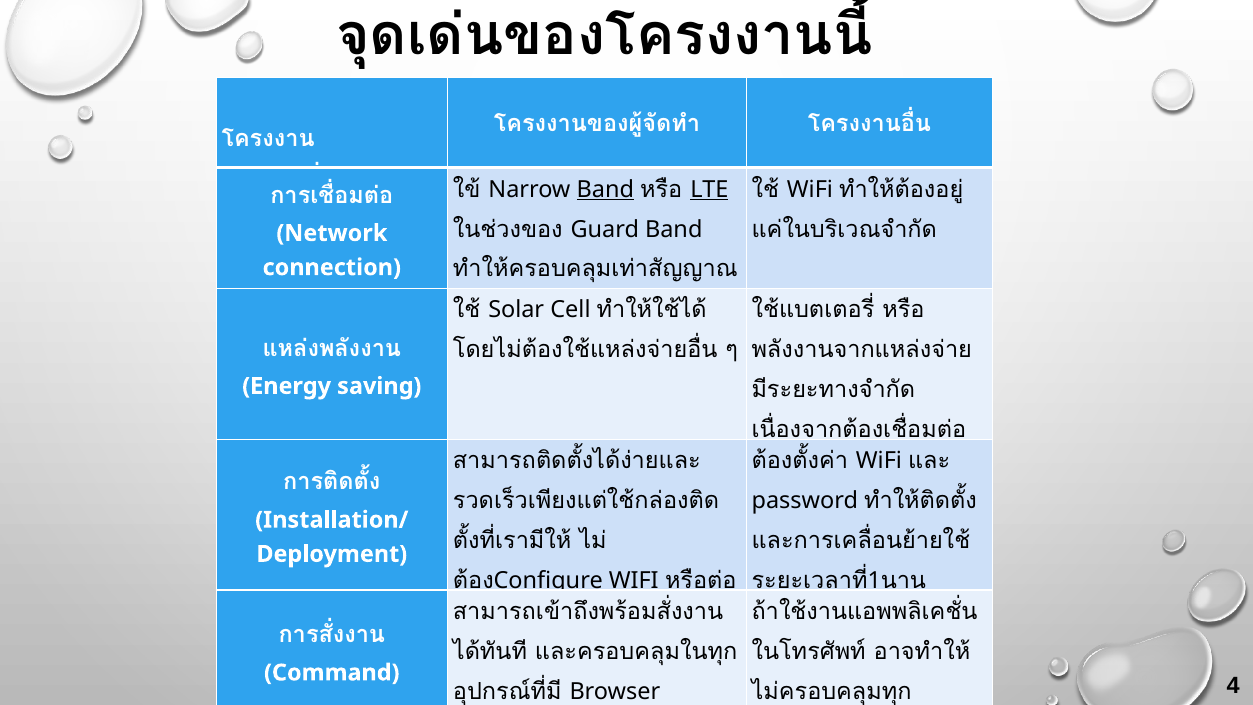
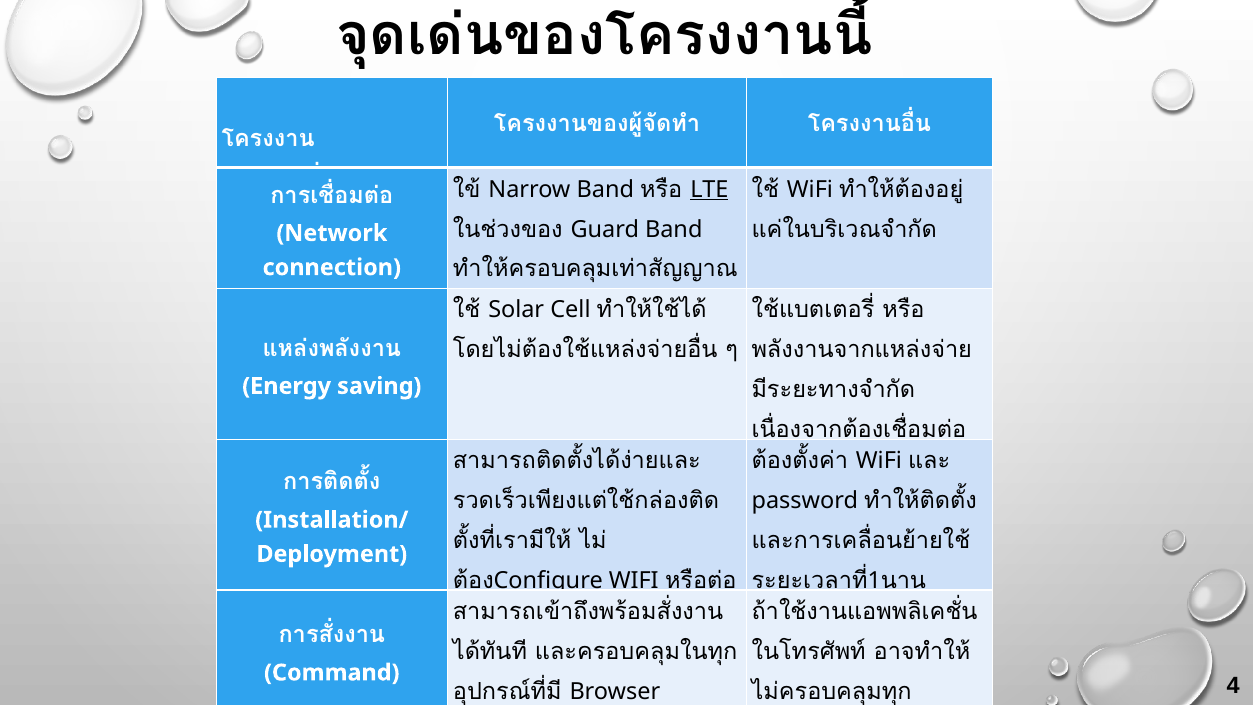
Band at (605, 189) underline: present -> none
